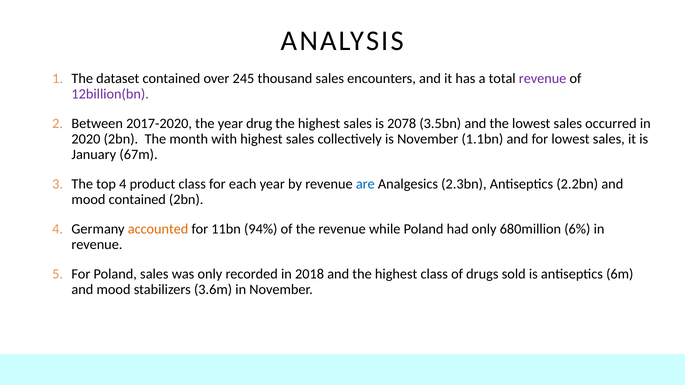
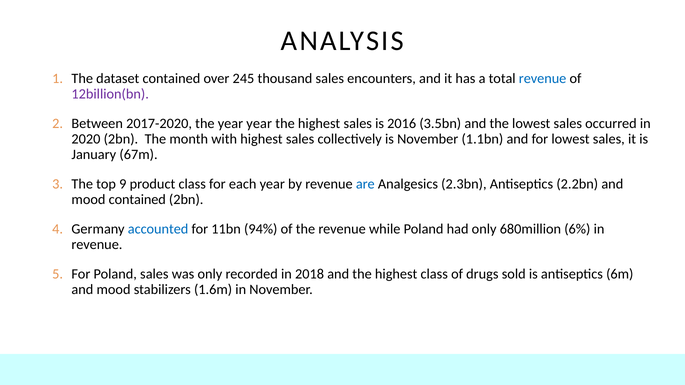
revenue at (543, 78) colour: purple -> blue
year drug: drug -> year
2078: 2078 -> 2016
top 4: 4 -> 9
accounted colour: orange -> blue
3.6m: 3.6m -> 1.6m
